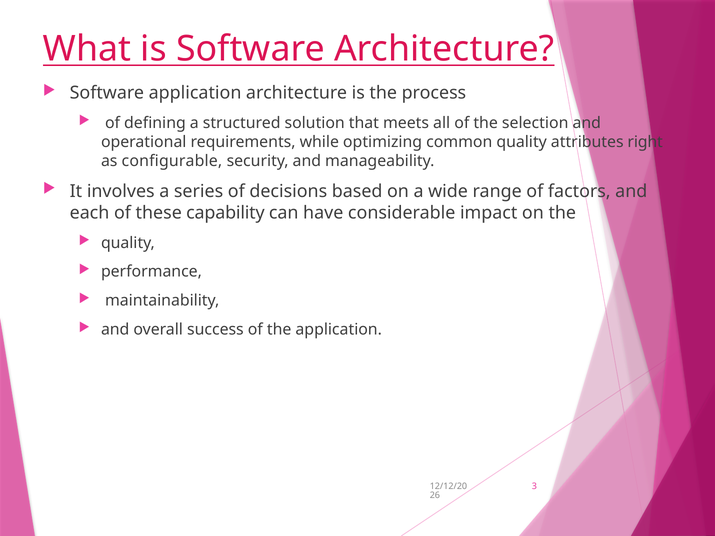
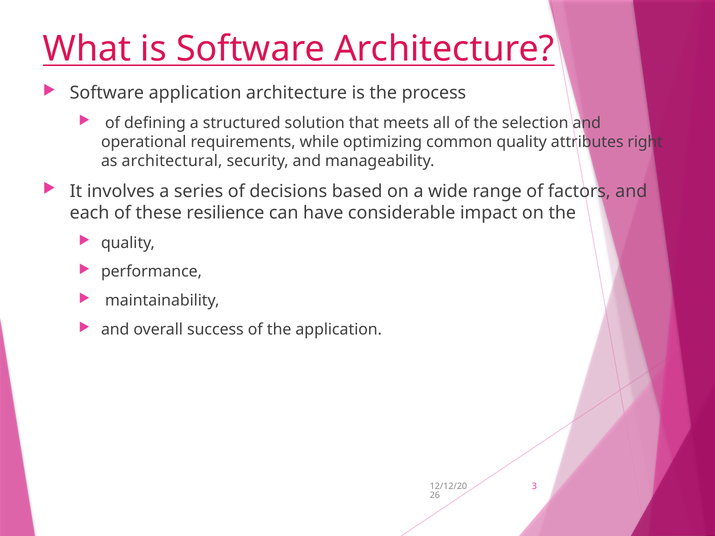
configurable: configurable -> architectural
capability: capability -> resilience
